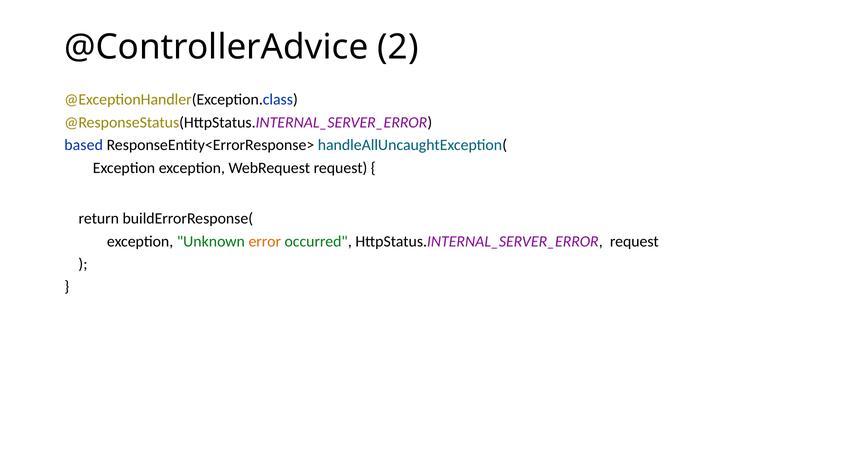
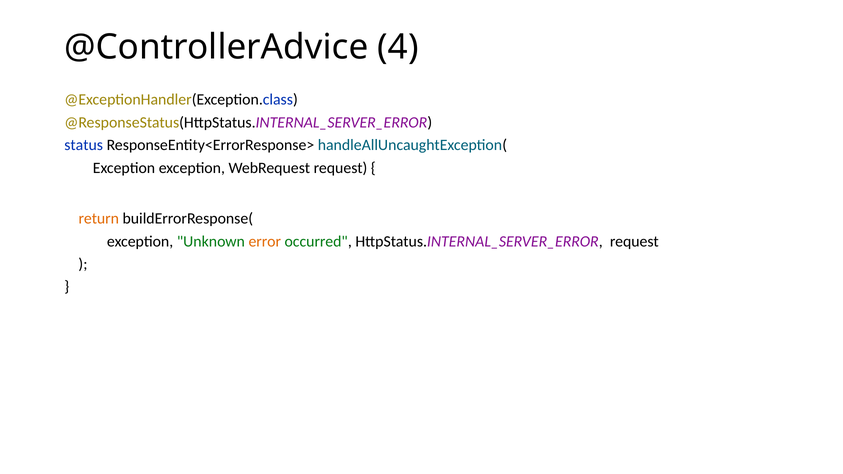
2: 2 -> 4
based: based -> status
return colour: black -> orange
